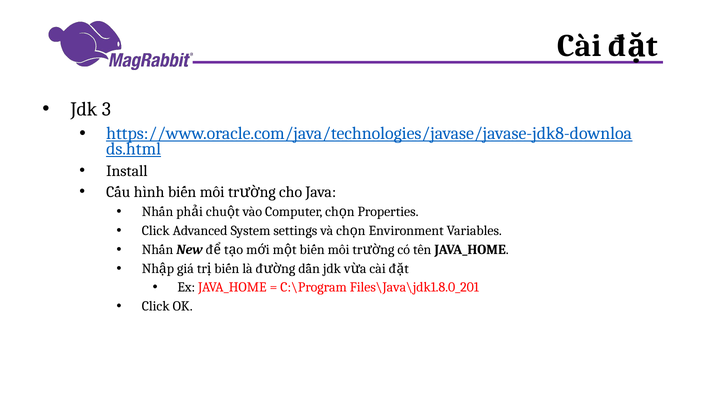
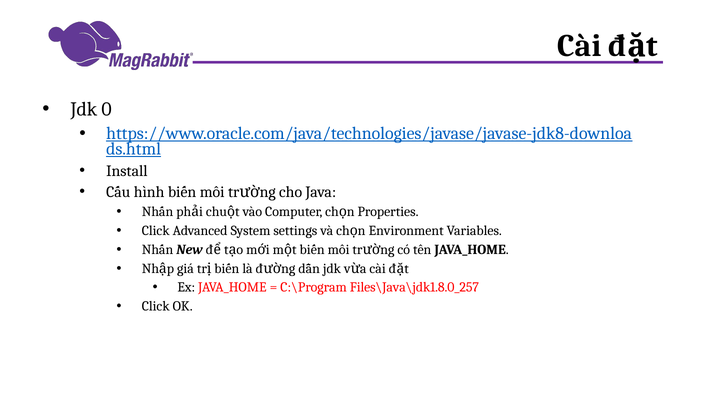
3: 3 -> 0
Files\Java\jdk1.8.0_201: Files\Java\jdk1.8.0_201 -> Files\Java\jdk1.8.0_257
